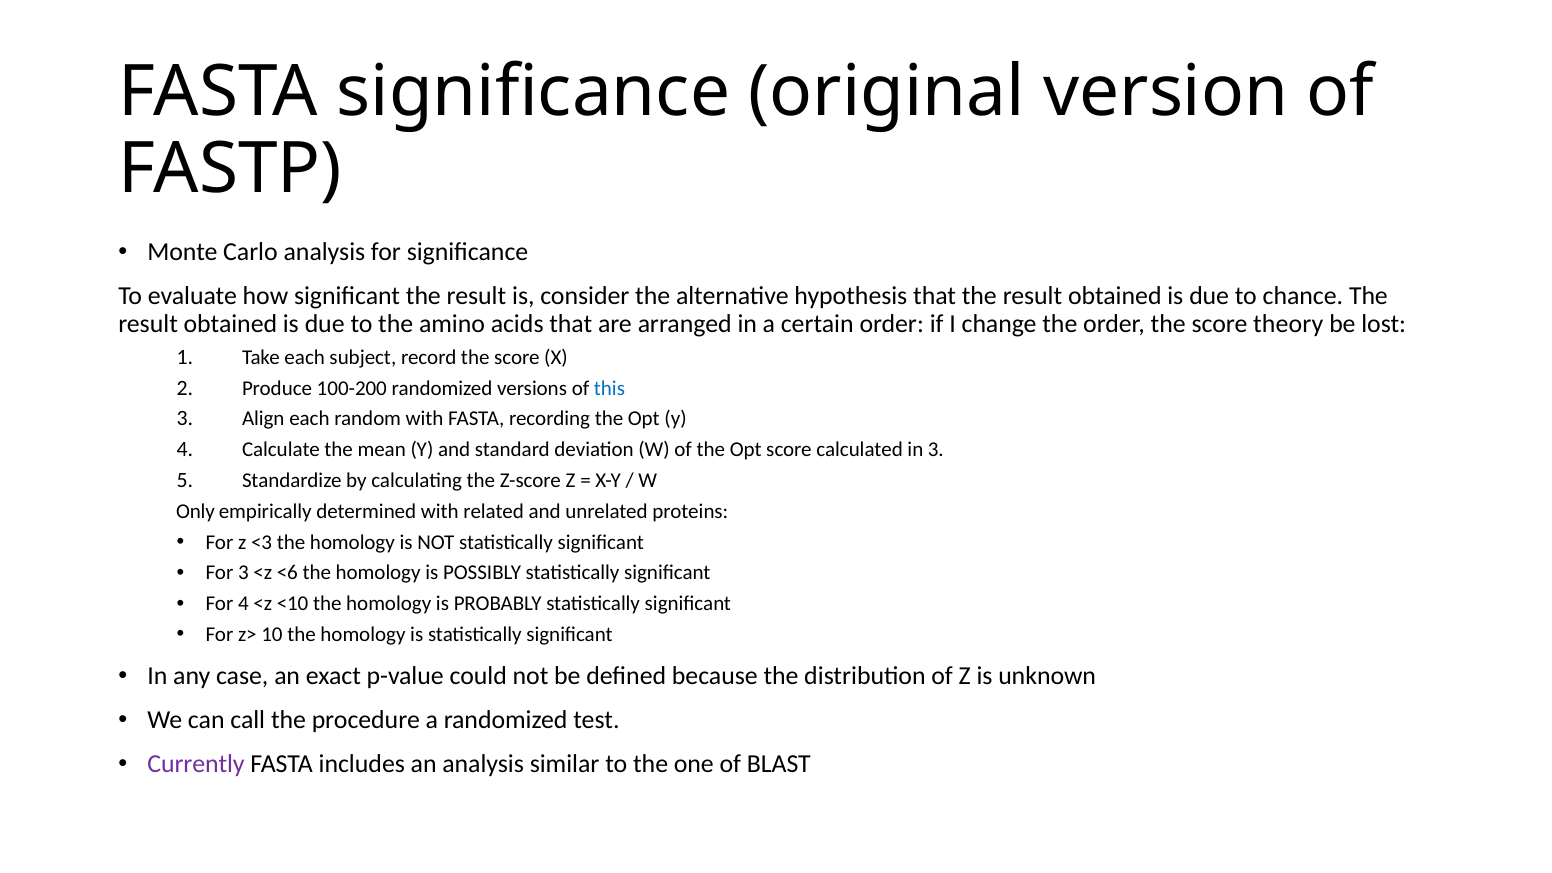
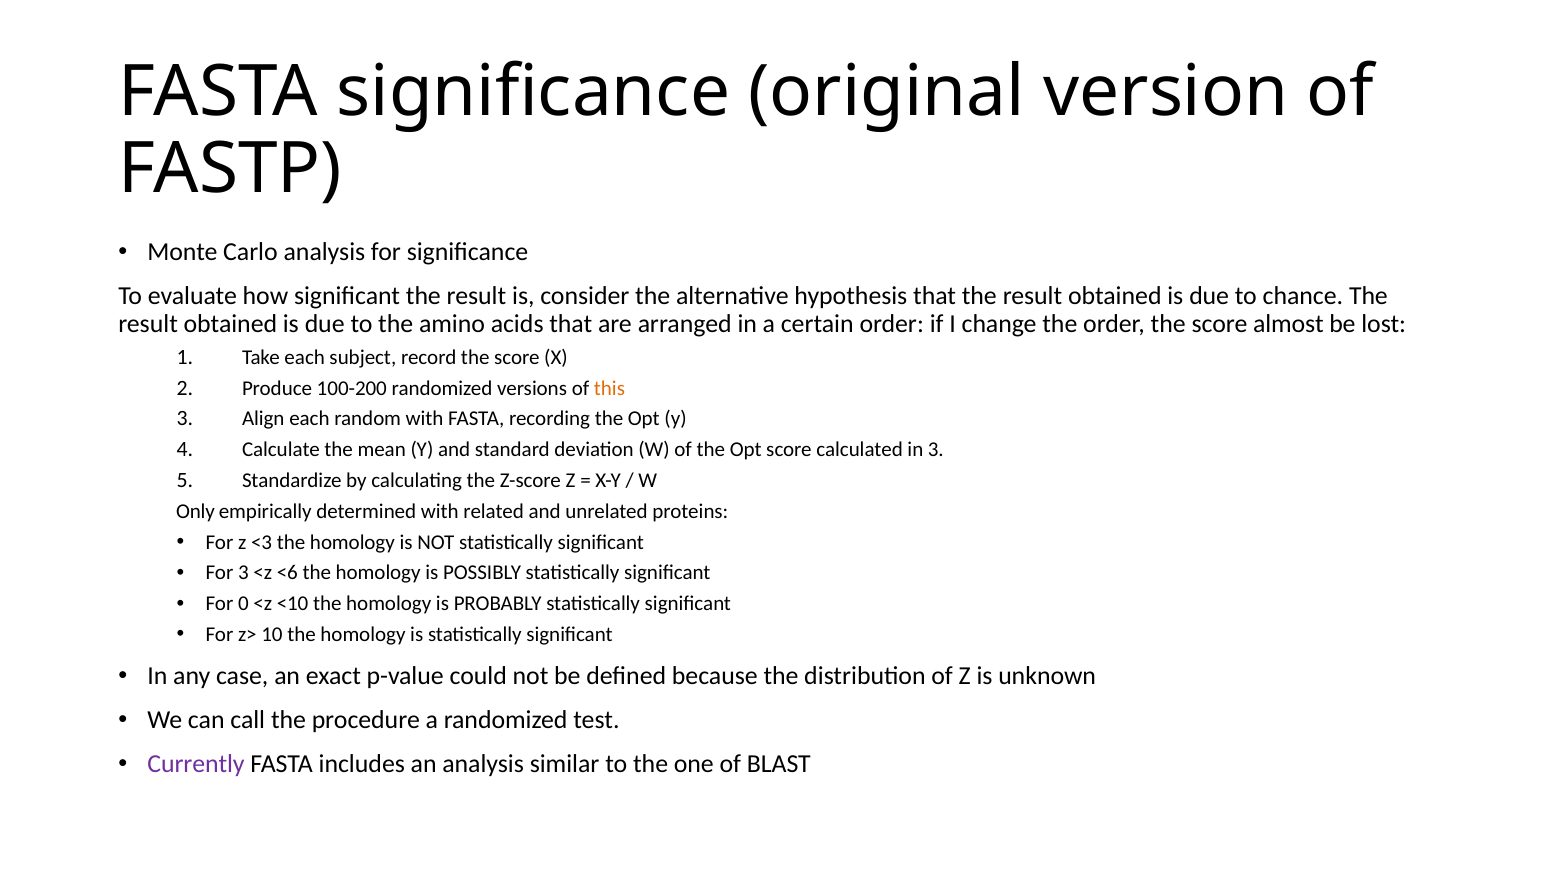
theory: theory -> almost
this colour: blue -> orange
For 4: 4 -> 0
